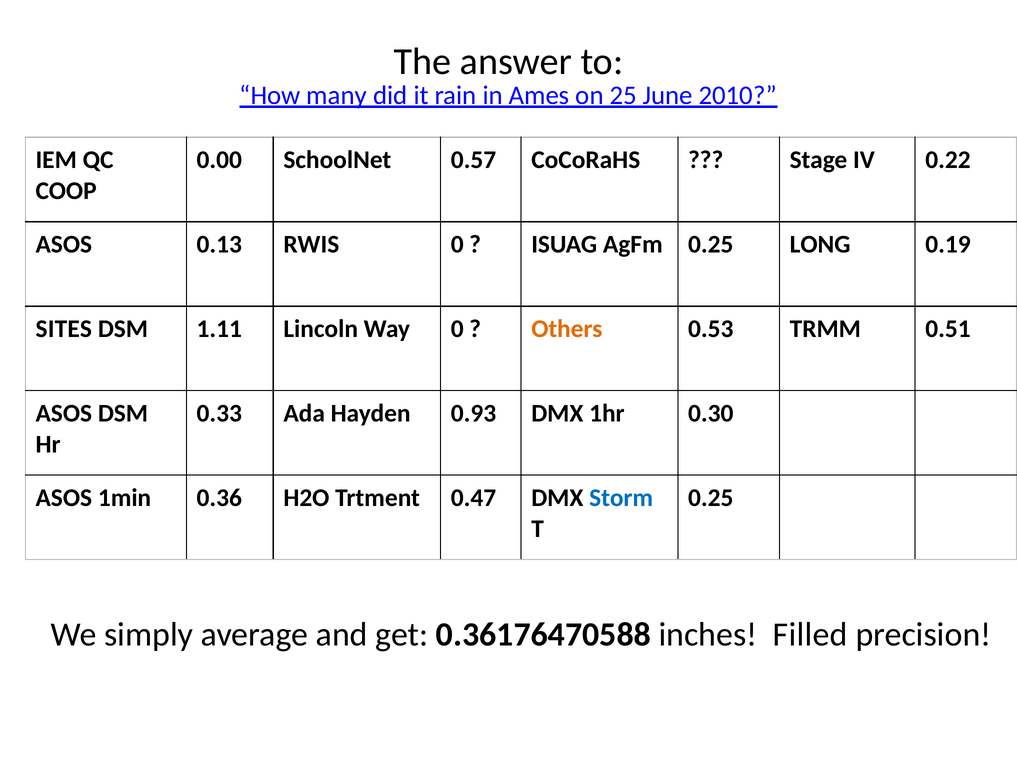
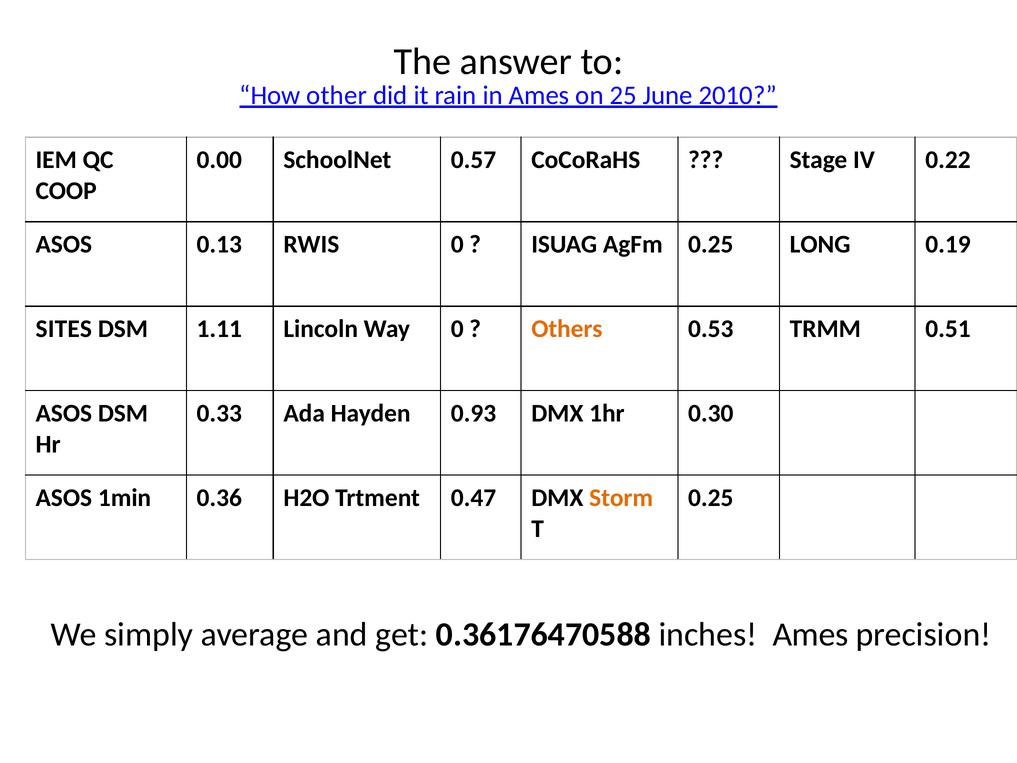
many: many -> other
Storm colour: blue -> orange
inches Filled: Filled -> Ames
